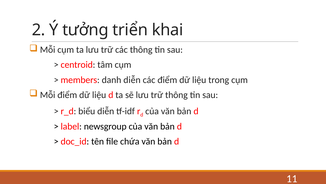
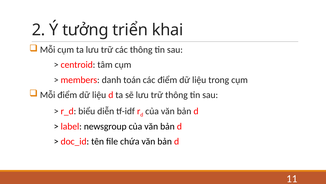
danh diễn: diễn -> toán
